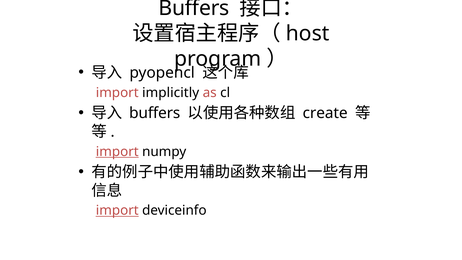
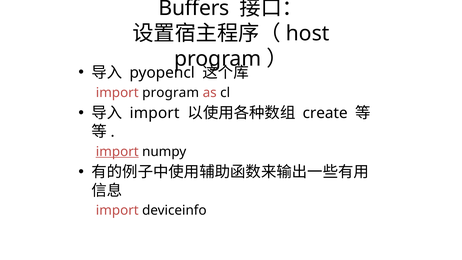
import implicitly: implicitly -> program
buffers at (155, 113): buffers -> import
import at (117, 210) underline: present -> none
